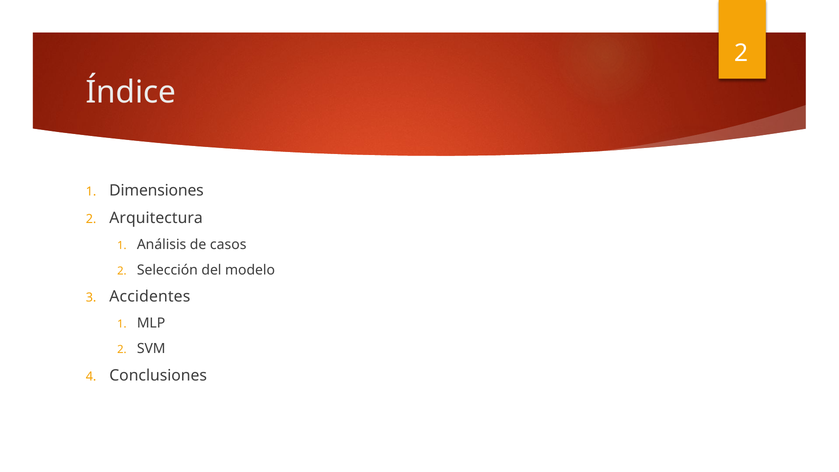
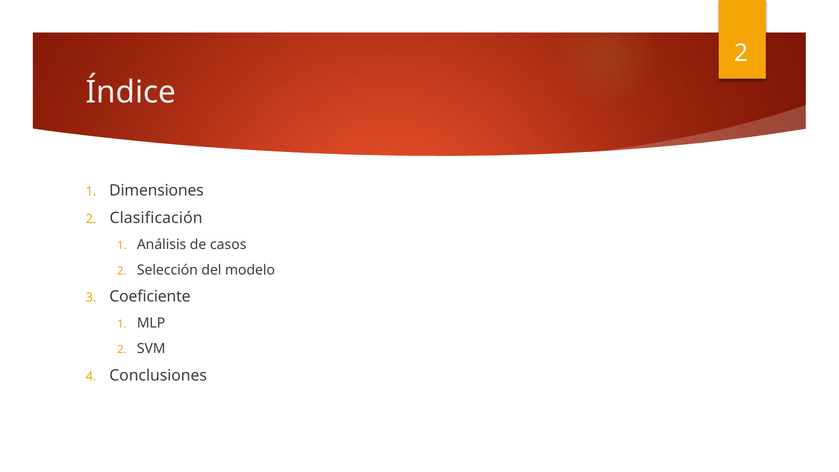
Arquitectura: Arquitectura -> Clasificación
Accidentes: Accidentes -> Coeficiente
